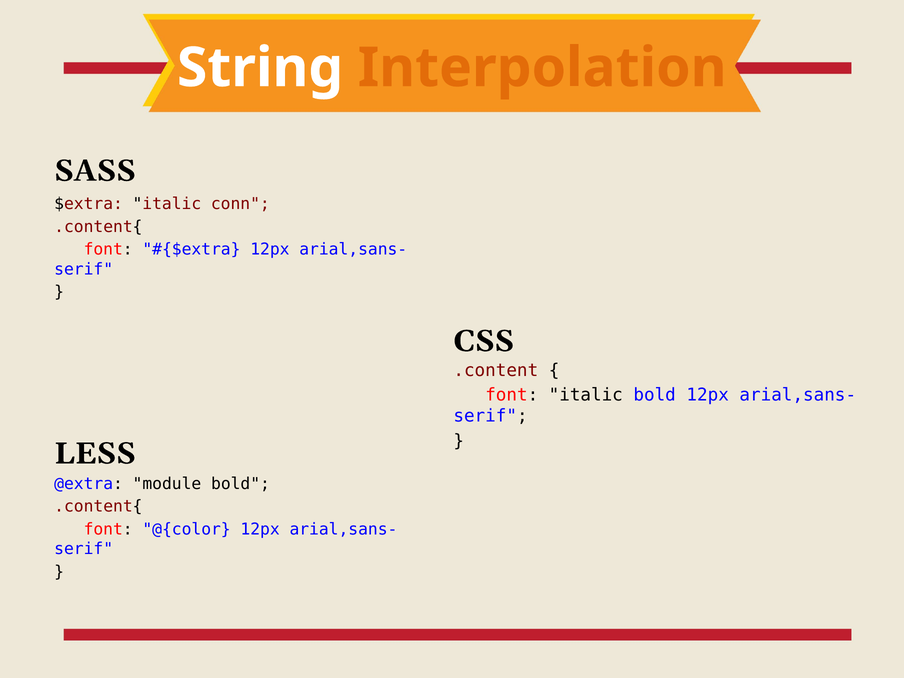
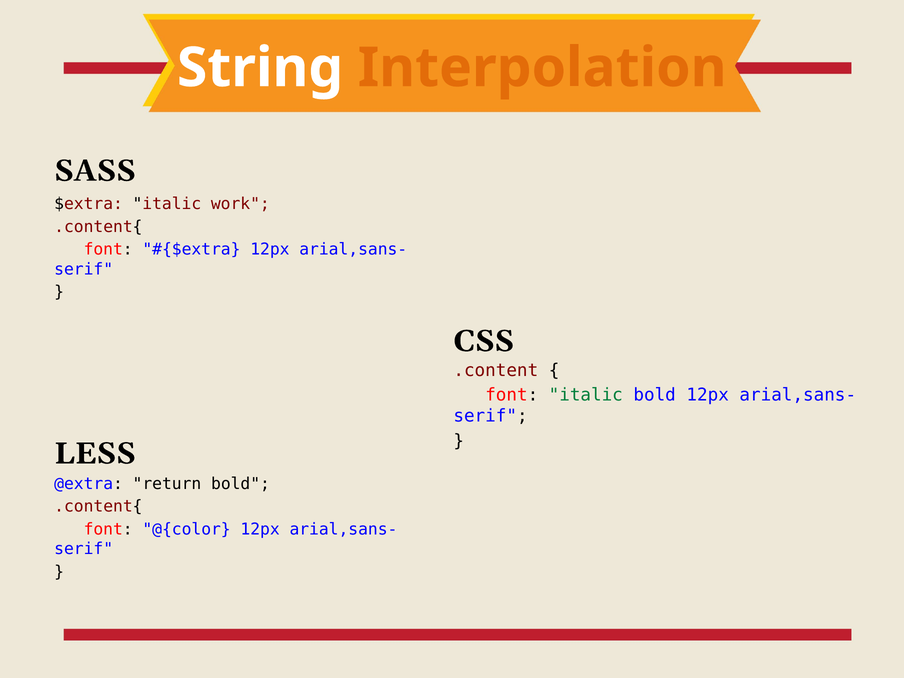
conn: conn -> work
italic at (586, 395) colour: black -> green
module: module -> return
